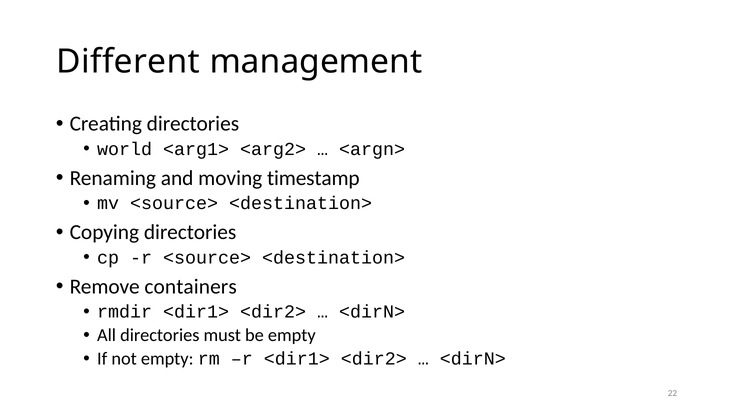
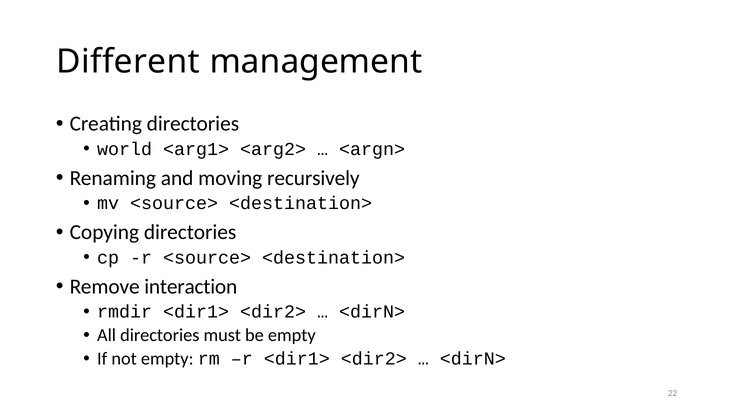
timestamp: timestamp -> recursively
containers: containers -> interaction
